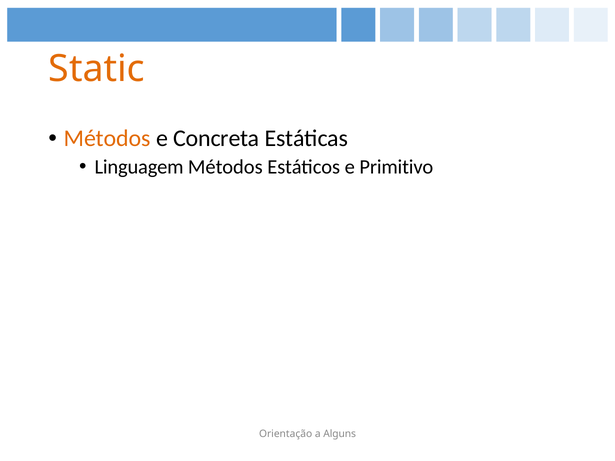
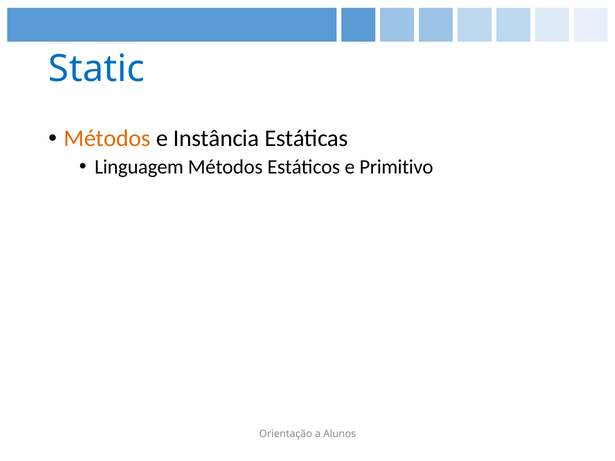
Static colour: orange -> blue
Concreta: Concreta -> Instância
Alguns: Alguns -> Alunos
